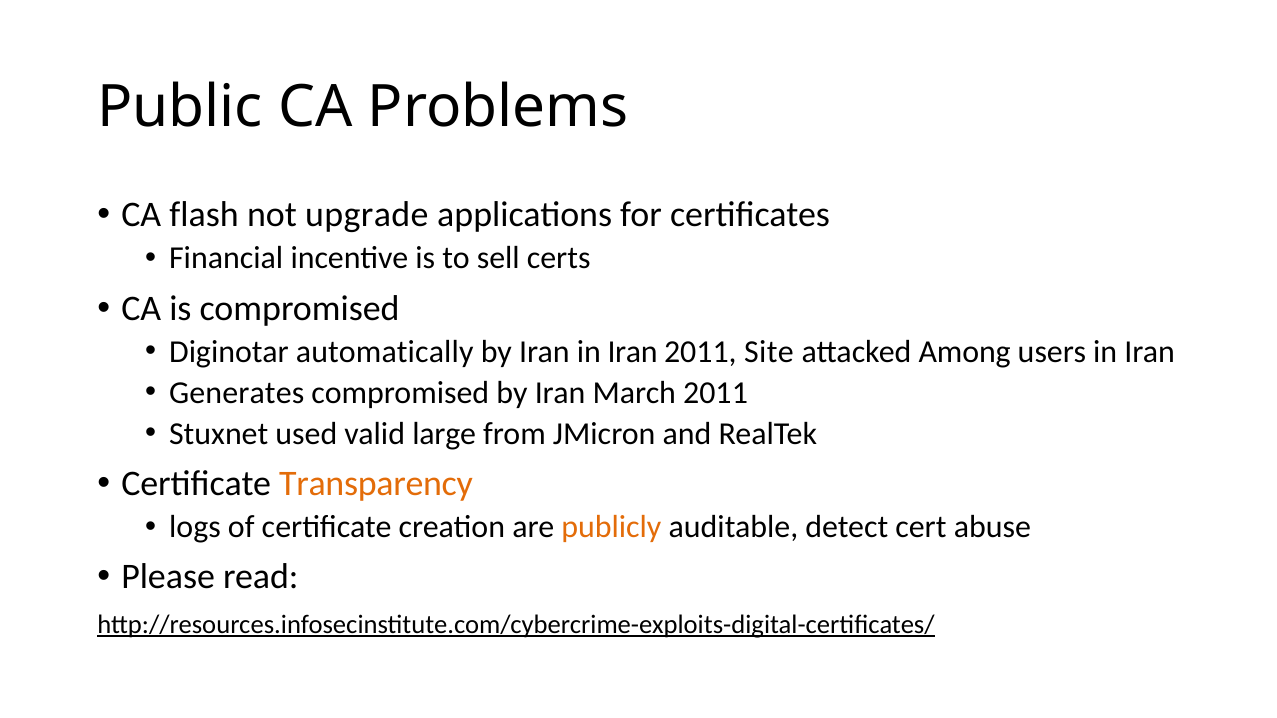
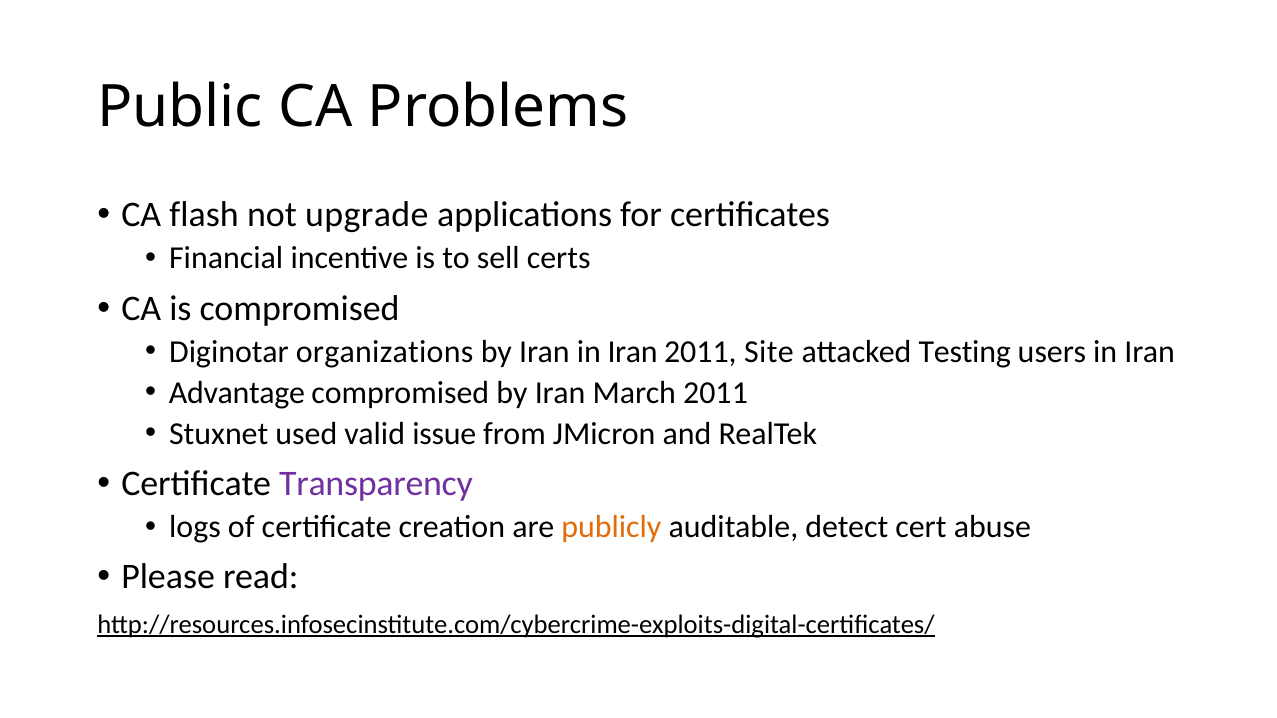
automatically: automatically -> organizations
Among: Among -> Testing
Generates: Generates -> Advantage
large: large -> issue
Transparency colour: orange -> purple
